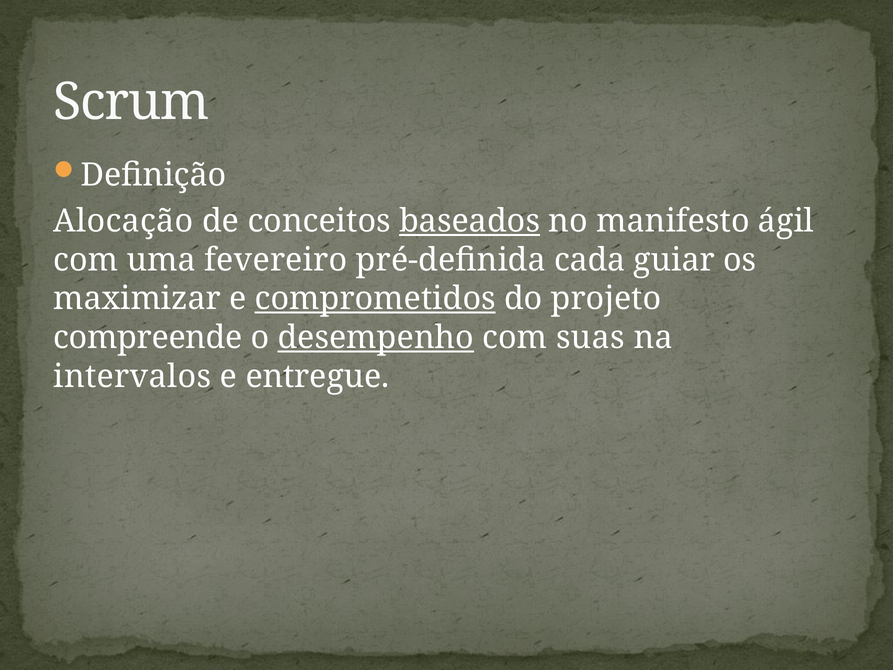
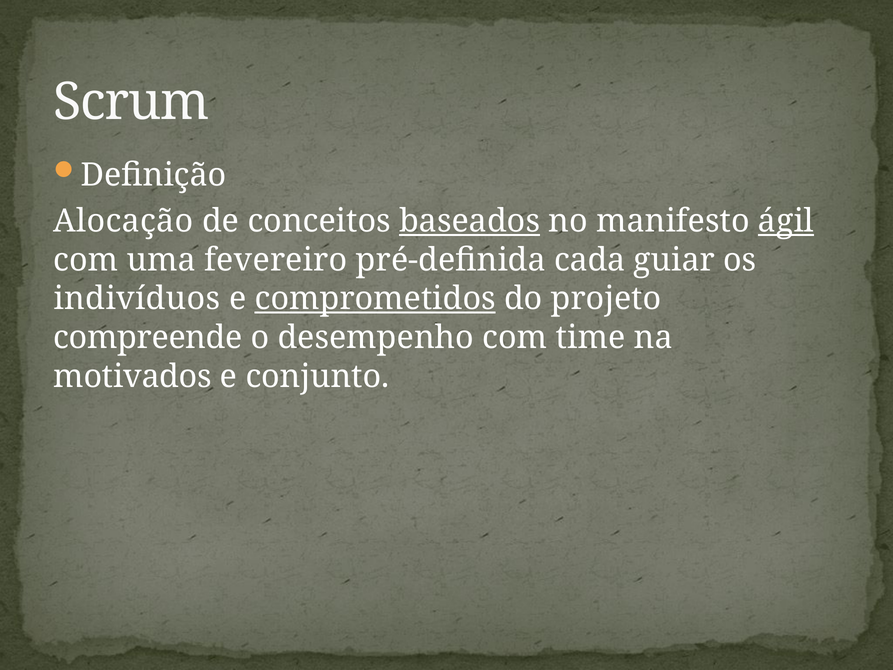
ágil underline: none -> present
maximizar: maximizar -> indivíduos
desempenho underline: present -> none
suas: suas -> time
intervalos: intervalos -> motivados
entregue: entregue -> conjunto
